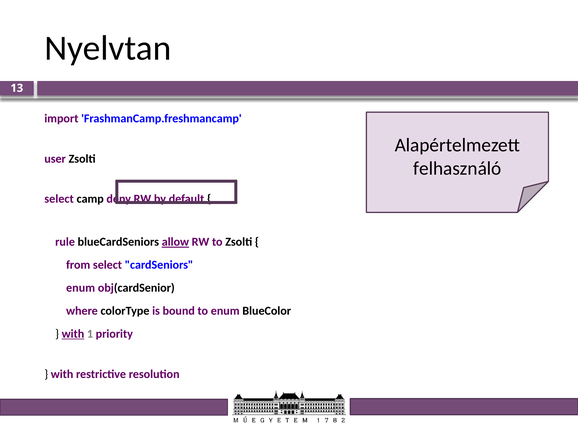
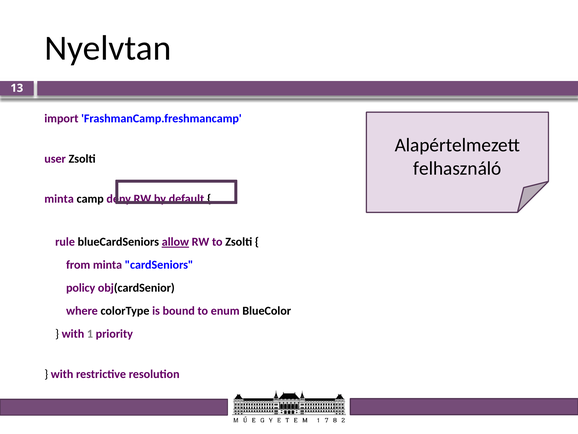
select at (59, 199): select -> minta
from select: select -> minta
enum at (81, 288): enum -> policy
with at (73, 334) underline: present -> none
